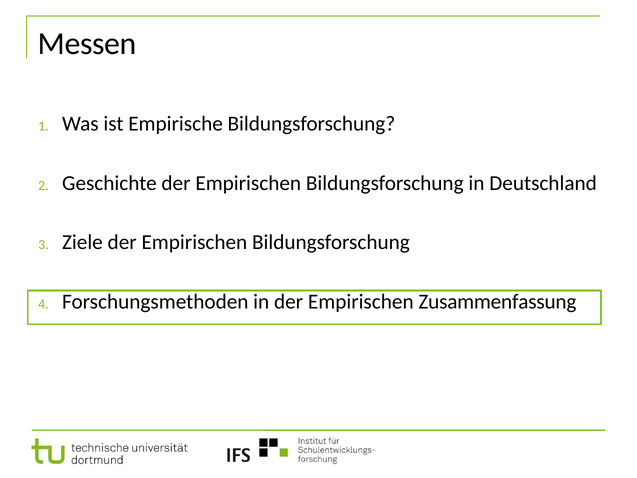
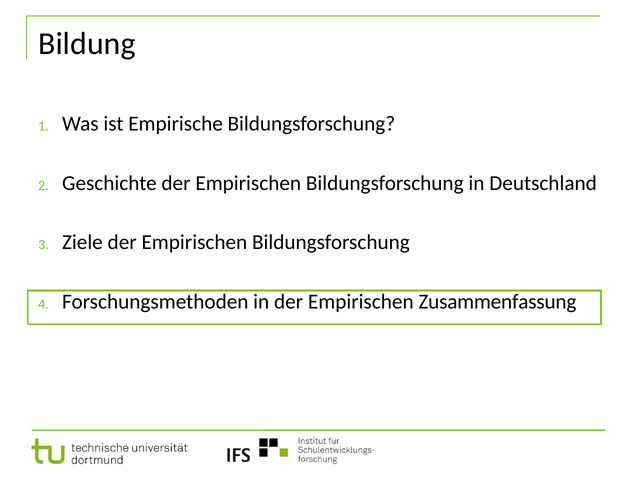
Messen: Messen -> Bildung
